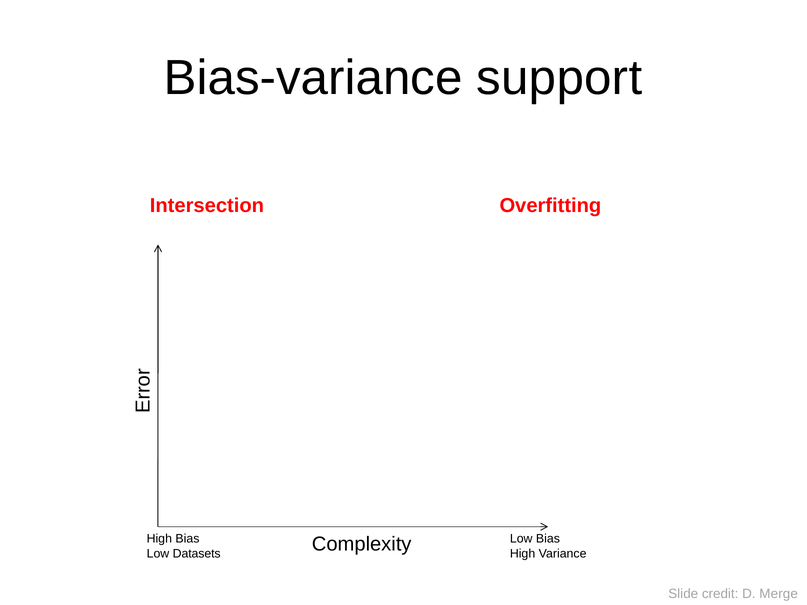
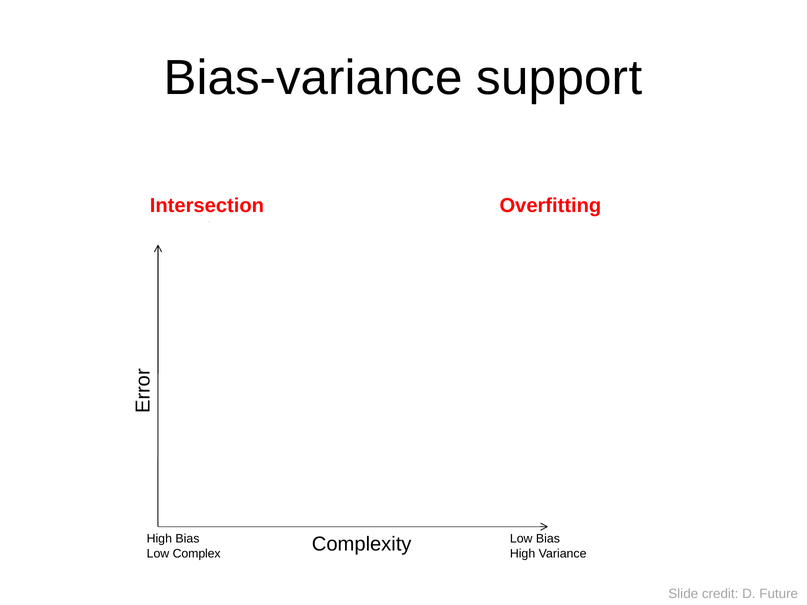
Datasets: Datasets -> Complex
Merge: Merge -> Future
